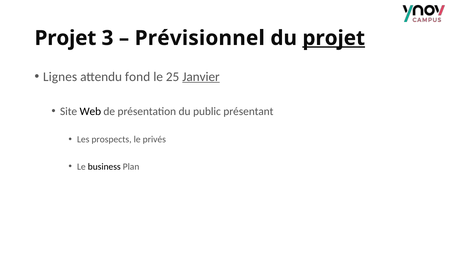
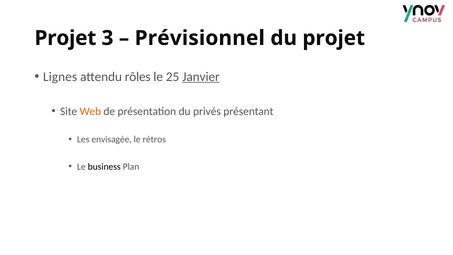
projet at (334, 38) underline: present -> none
fond: fond -> rôles
Web colour: black -> orange
public: public -> privés
prospects: prospects -> envisagée
privés: privés -> rétros
